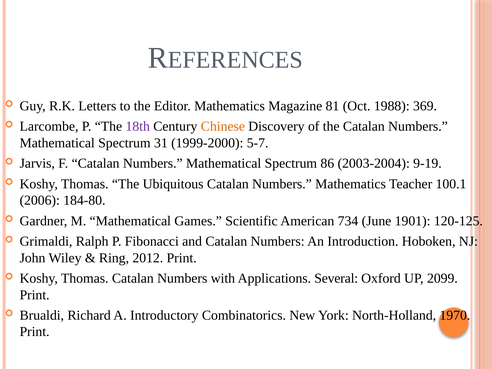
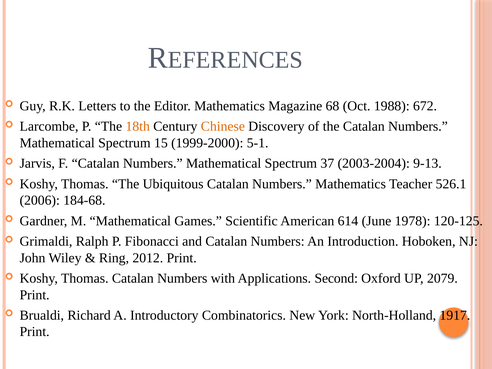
81: 81 -> 68
369: 369 -> 672
18th colour: purple -> orange
31: 31 -> 15
5-7: 5-7 -> 5-1
86: 86 -> 37
9-19: 9-19 -> 9-13
100.1: 100.1 -> 526.1
184-80: 184-80 -> 184-68
734: 734 -> 614
1901: 1901 -> 1978
Several: Several -> Second
2099: 2099 -> 2079
1970: 1970 -> 1917
